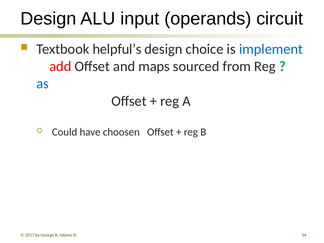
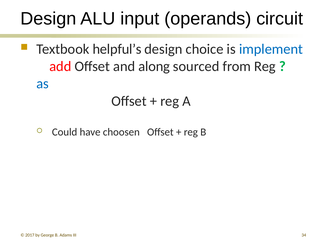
maps: maps -> along
